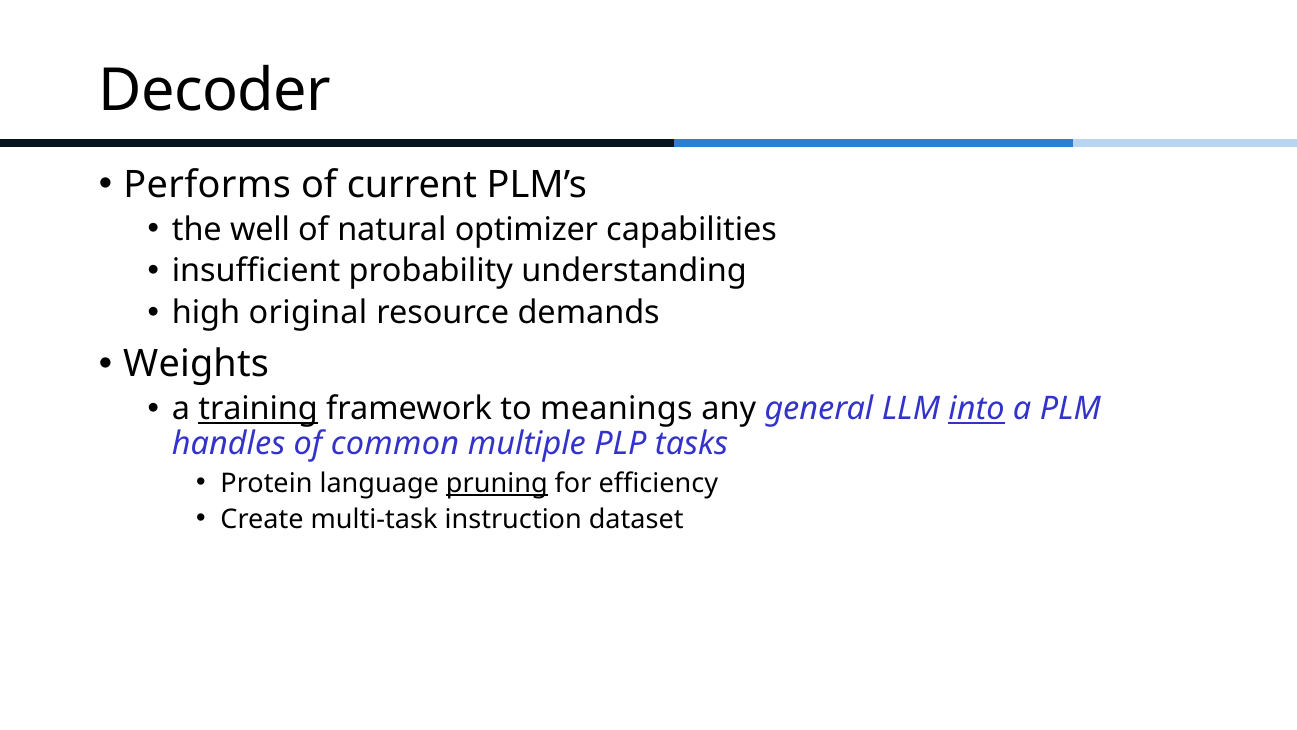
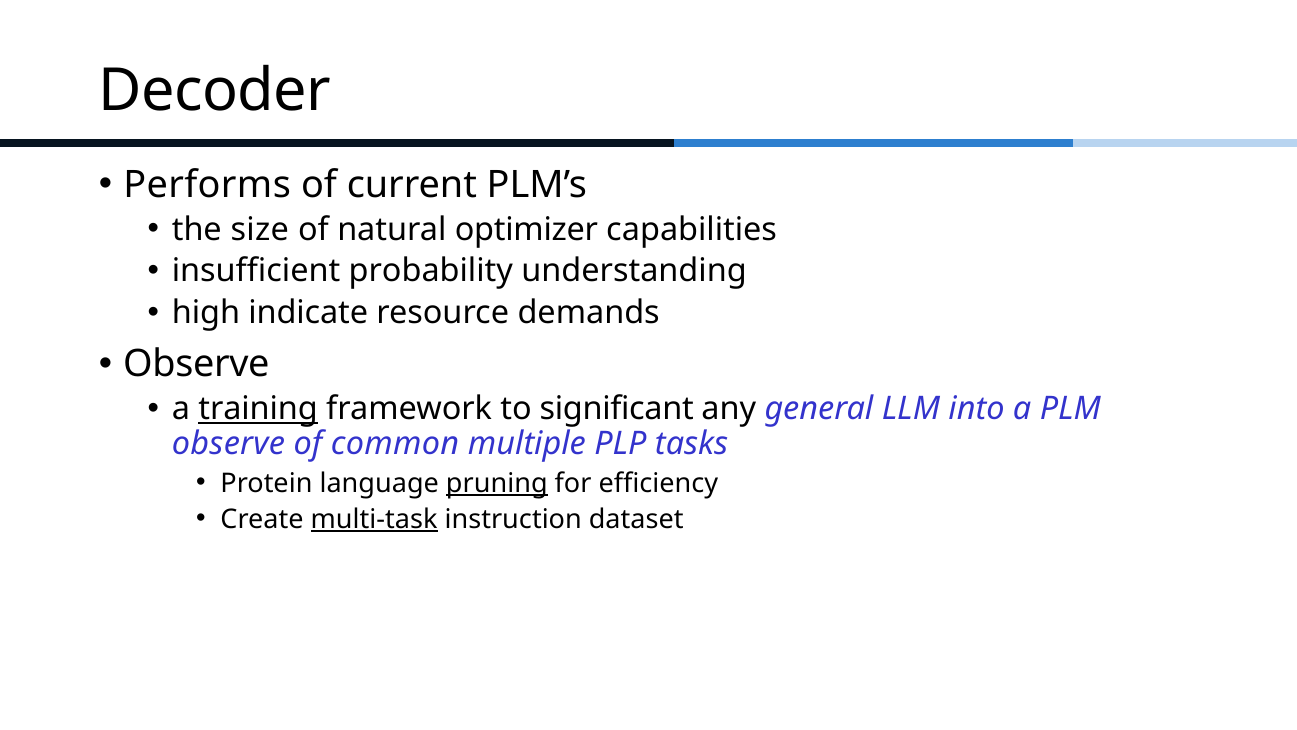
well: well -> size
original: original -> indicate
Weights at (196, 364): Weights -> Observe
meanings: meanings -> significant
into underline: present -> none
handles at (229, 444): handles -> observe
multi-task underline: none -> present
